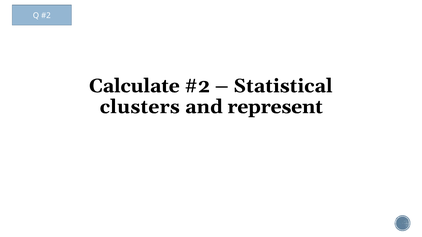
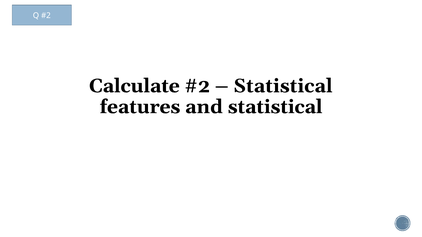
clusters: clusters -> features
and represent: represent -> statistical
